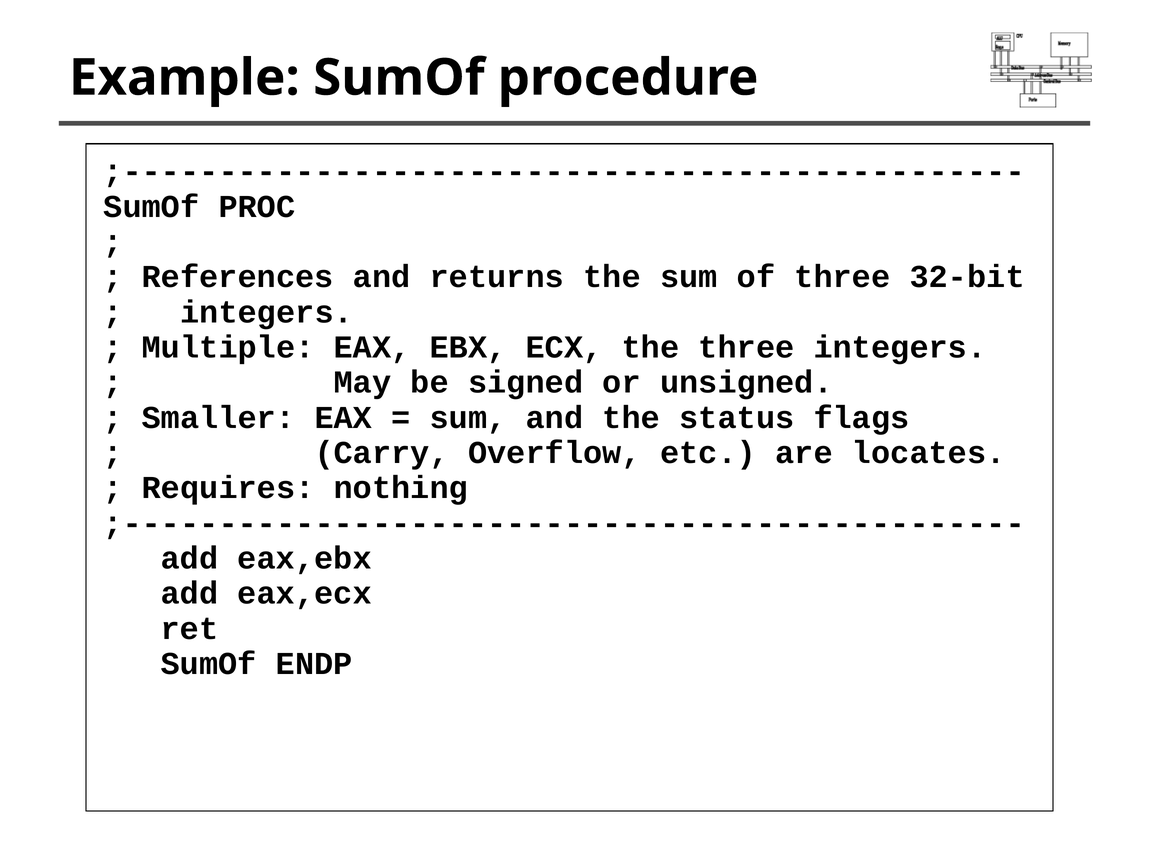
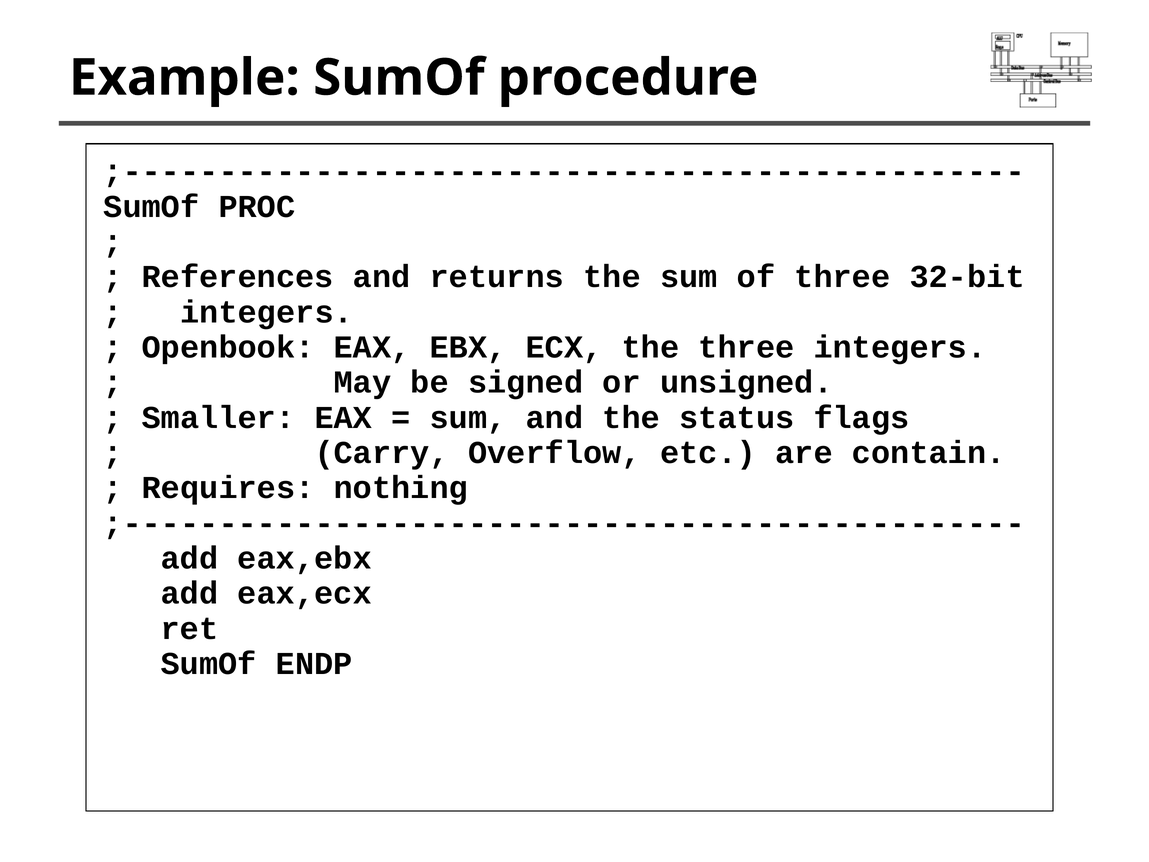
Multiple: Multiple -> Openbook
locates: locates -> contain
